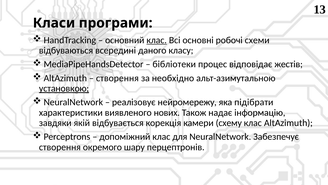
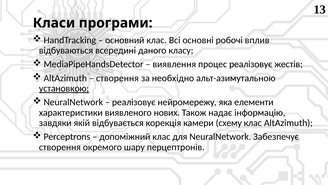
клас at (157, 40) underline: present -> none
схеми: схеми -> вплив
бібліотеки: бібліотеки -> виявлення
процес відповідає: відповідає -> реалізовує
підібрати: підібрати -> елементи
